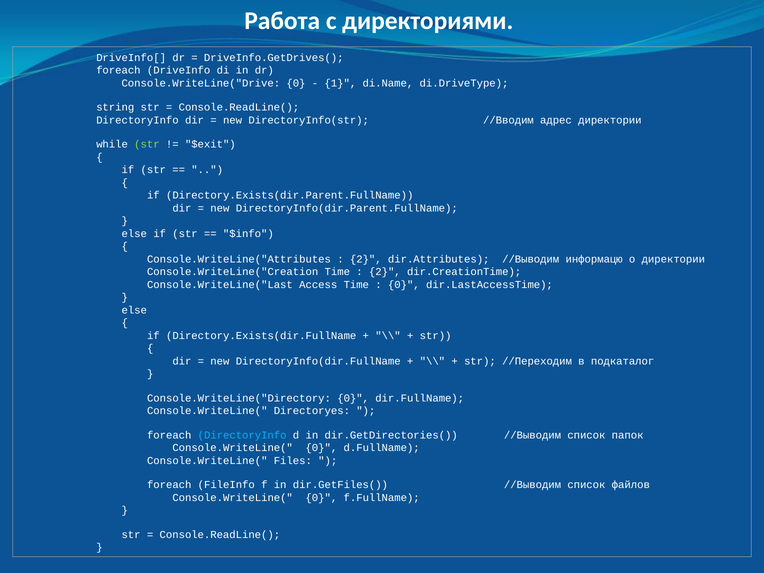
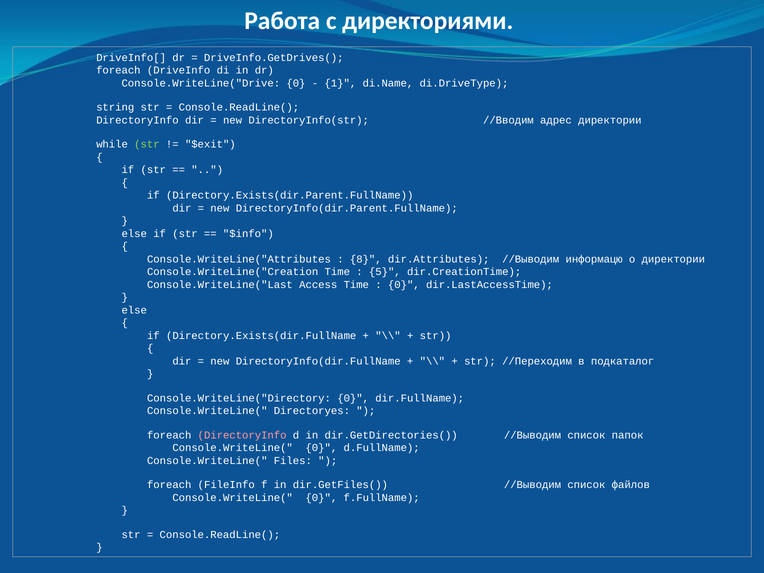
2 at (366, 259): 2 -> 8
2 at (385, 272): 2 -> 5
DirectoryInfo at (242, 435) colour: light blue -> pink
